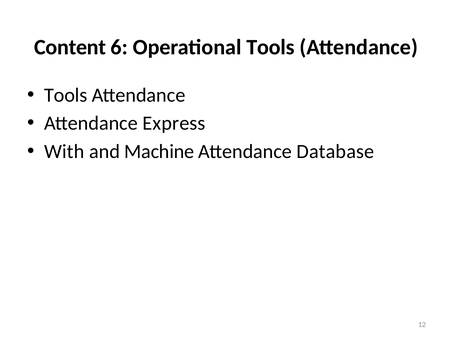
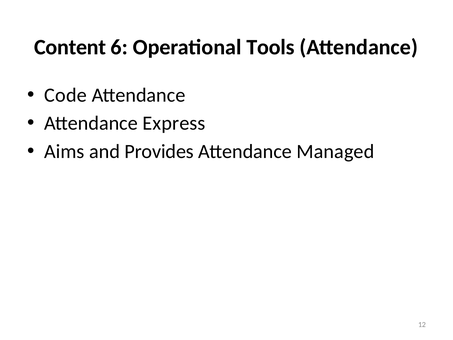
Tools at (66, 95): Tools -> Code
With: With -> Aims
Machine: Machine -> Provides
Database: Database -> Managed
